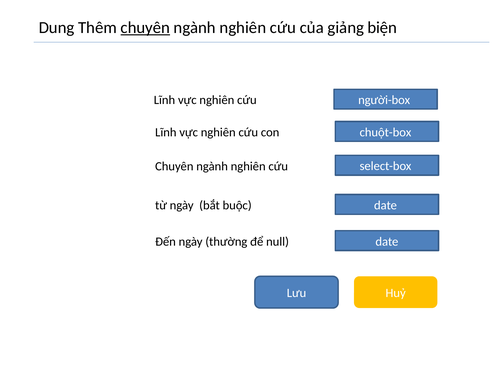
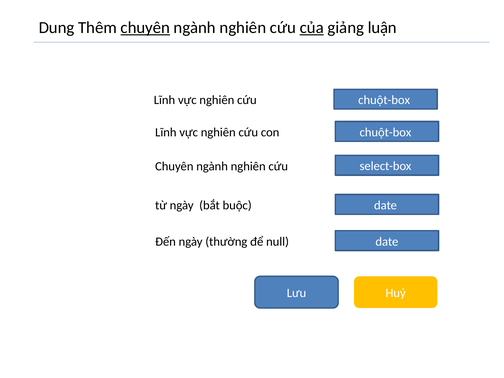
của underline: none -> present
biện: biện -> luận
người-box at (384, 100): người-box -> chuột-box
